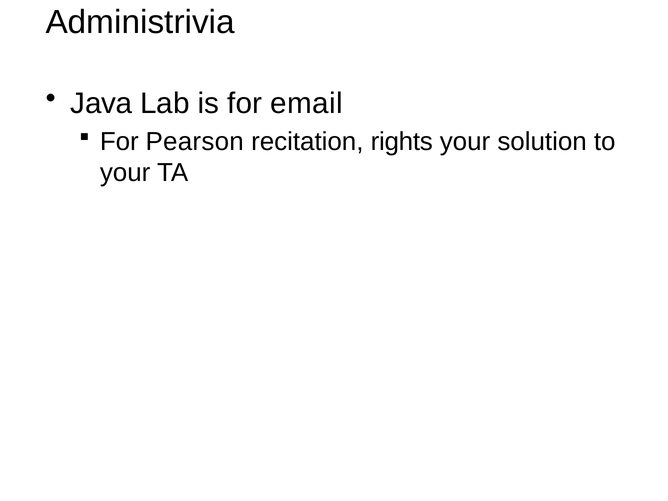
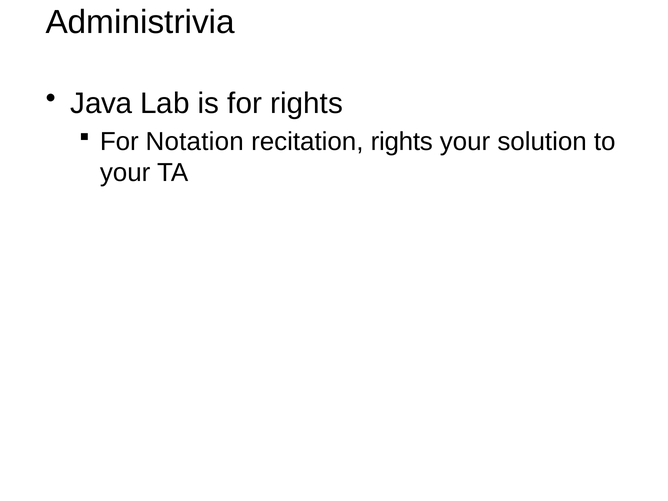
for email: email -> rights
Pearson: Pearson -> Notation
